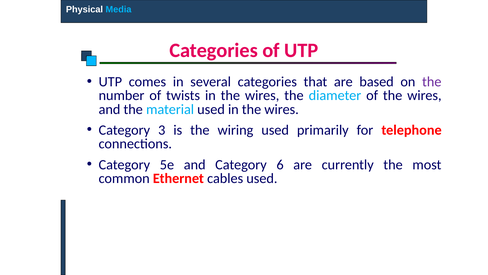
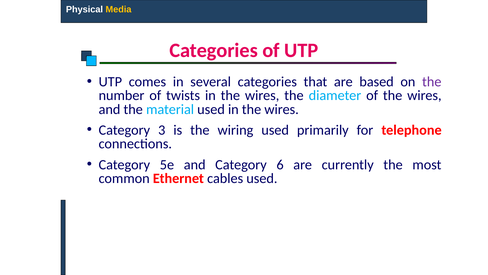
Media colour: light blue -> yellow
